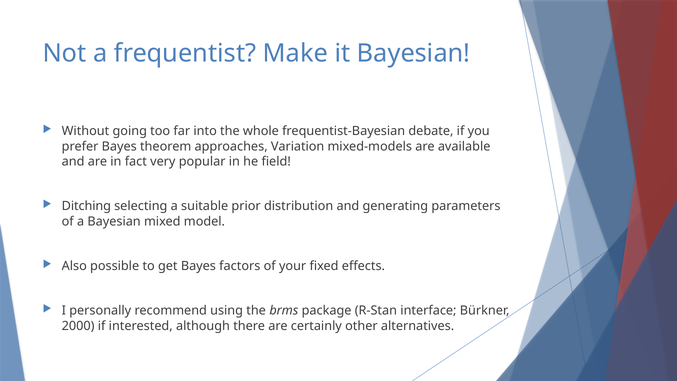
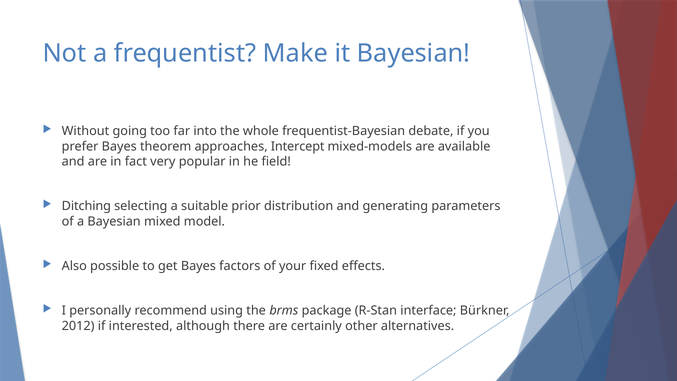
Variation: Variation -> Intercept
2000: 2000 -> 2012
